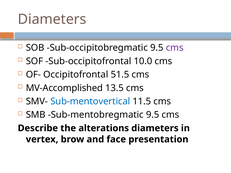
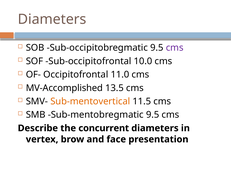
51.5: 51.5 -> 11.0
Sub-mentovertical colour: blue -> orange
alterations: alterations -> concurrent
